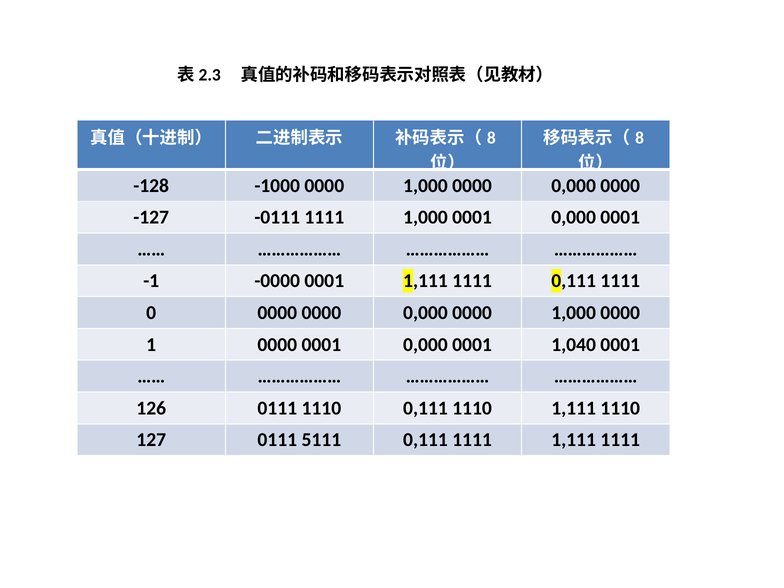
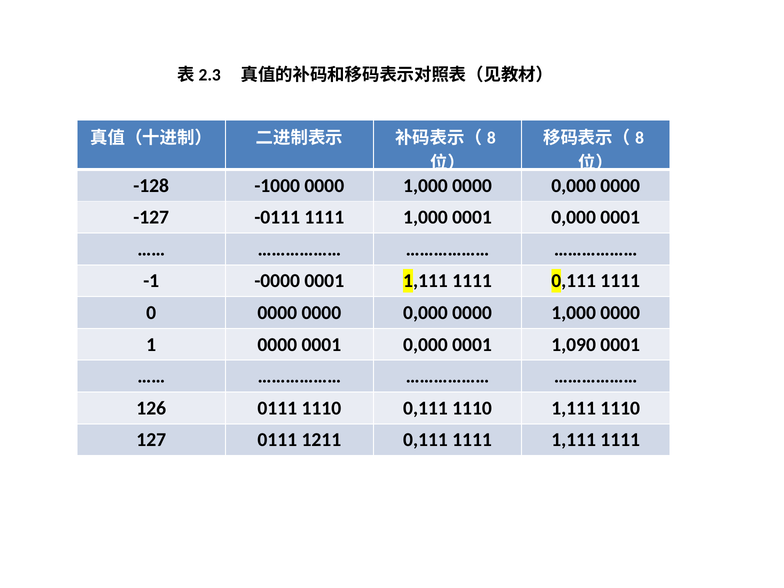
1,040: 1,040 -> 1,090
5111: 5111 -> 1211
